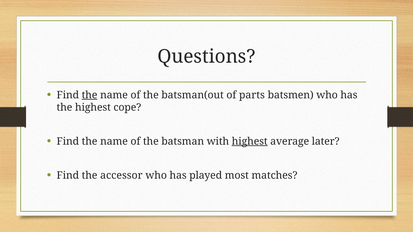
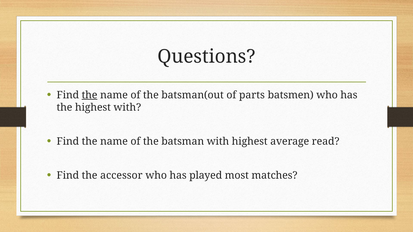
highest cope: cope -> with
highest at (250, 142) underline: present -> none
later: later -> read
